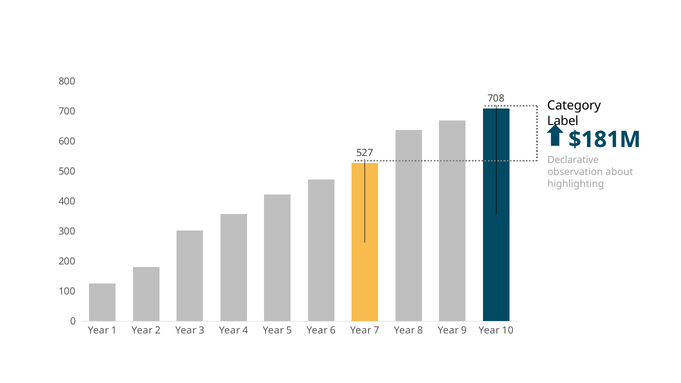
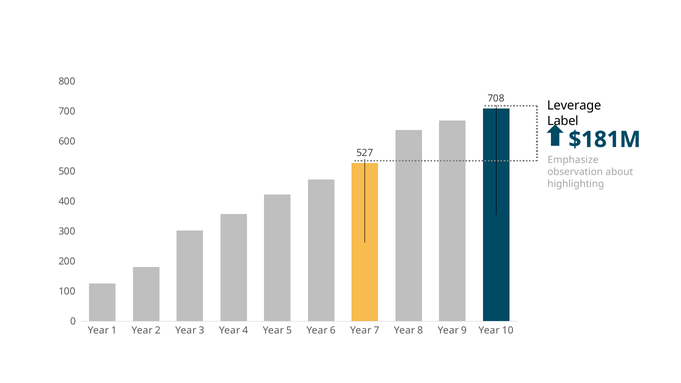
Category: Category -> Leverage
Declarative: Declarative -> Emphasize
